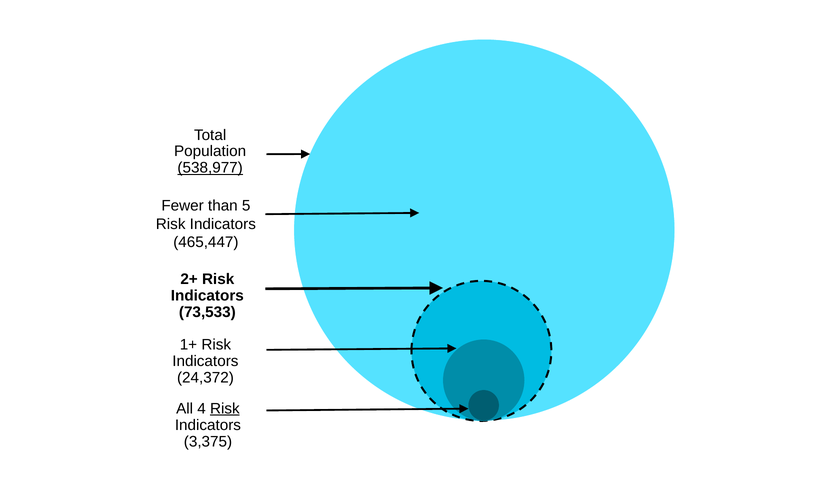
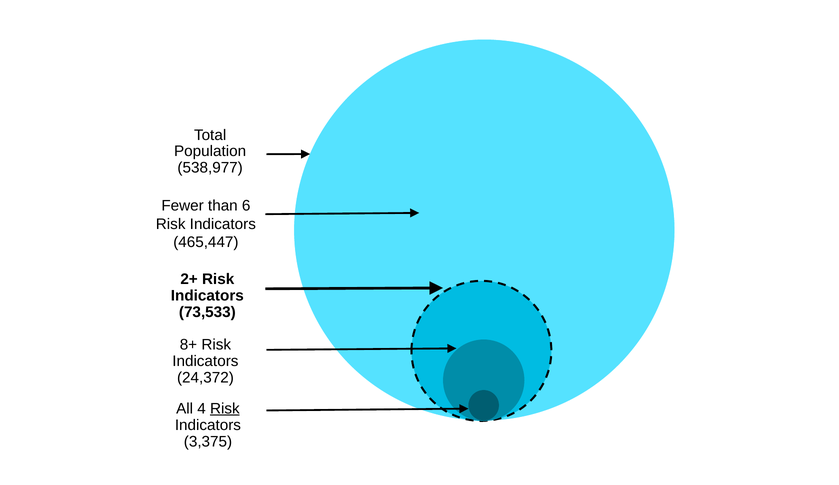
538,977 underline: present -> none
5: 5 -> 6
1+: 1+ -> 8+
